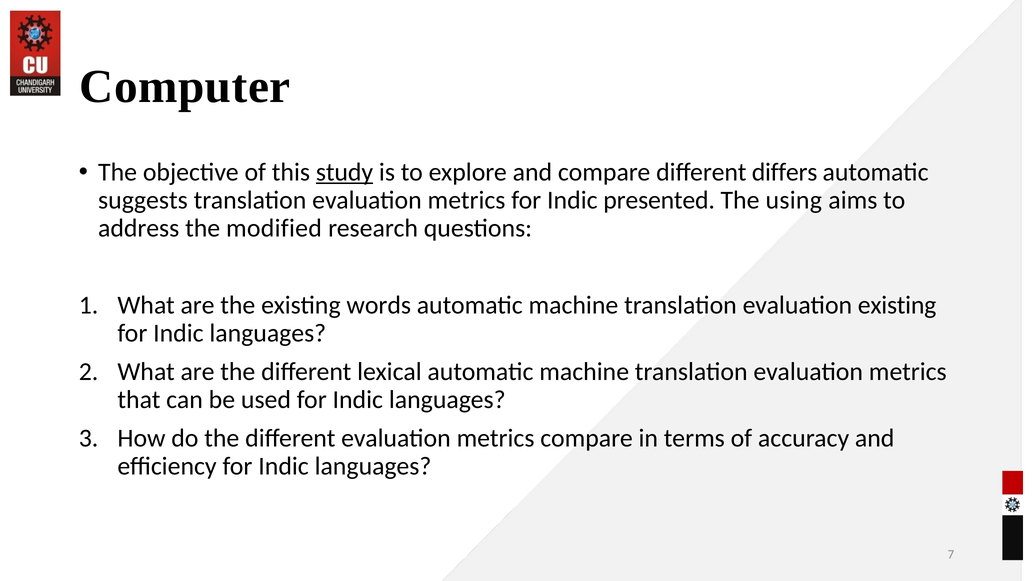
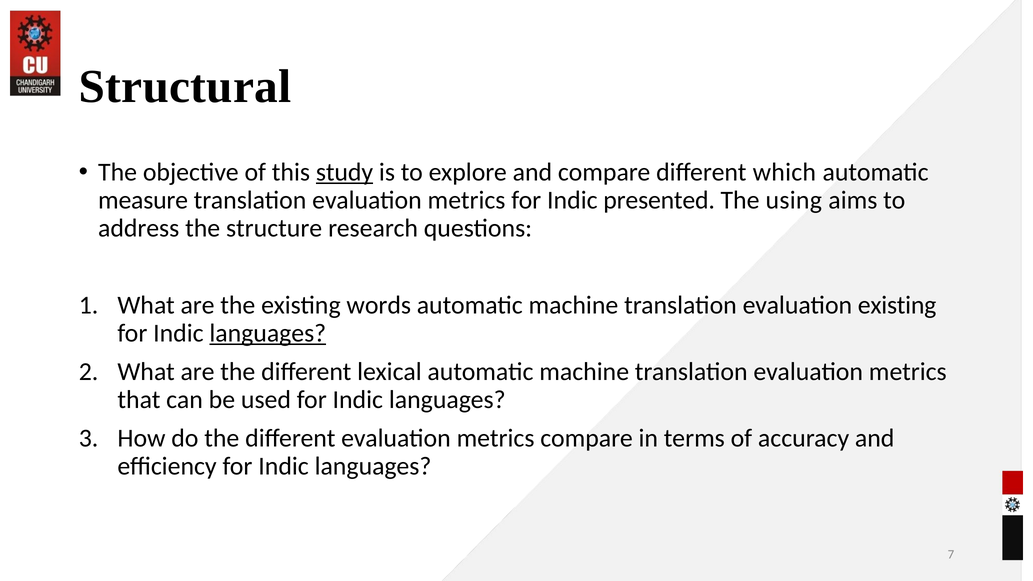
Computer: Computer -> Structural
differs: differs -> which
suggests: suggests -> measure
modified: modified -> structure
languages at (268, 333) underline: none -> present
